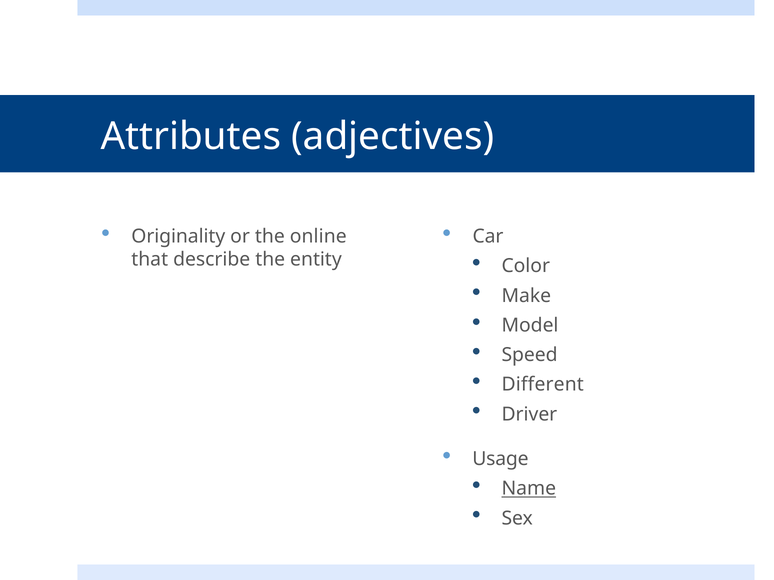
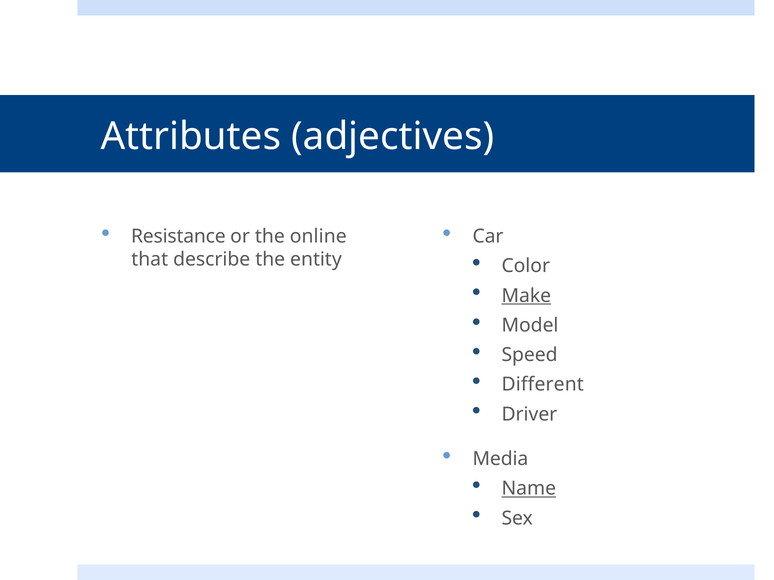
Originality: Originality -> Resistance
Make underline: none -> present
Usage: Usage -> Media
